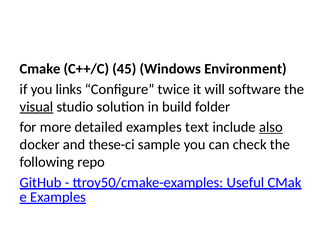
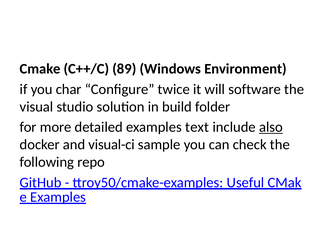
45: 45 -> 89
links: links -> char
visual underline: present -> none
these-ci: these-ci -> visual-ci
